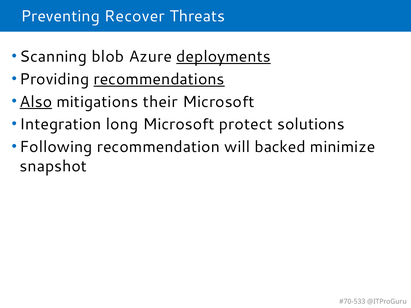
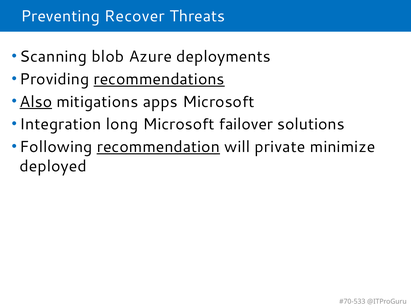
deployments underline: present -> none
their: their -> apps
protect: protect -> failover
recommendation underline: none -> present
backed: backed -> private
snapshot: snapshot -> deployed
